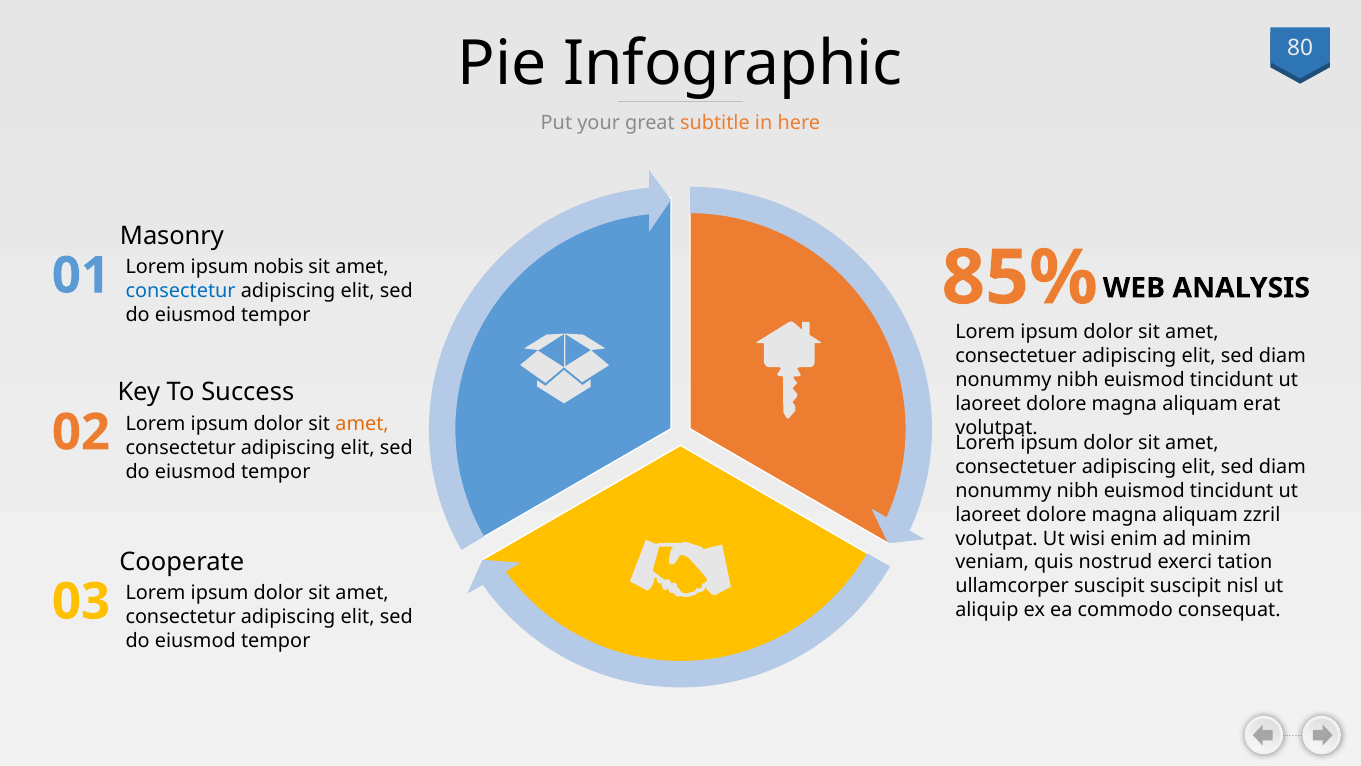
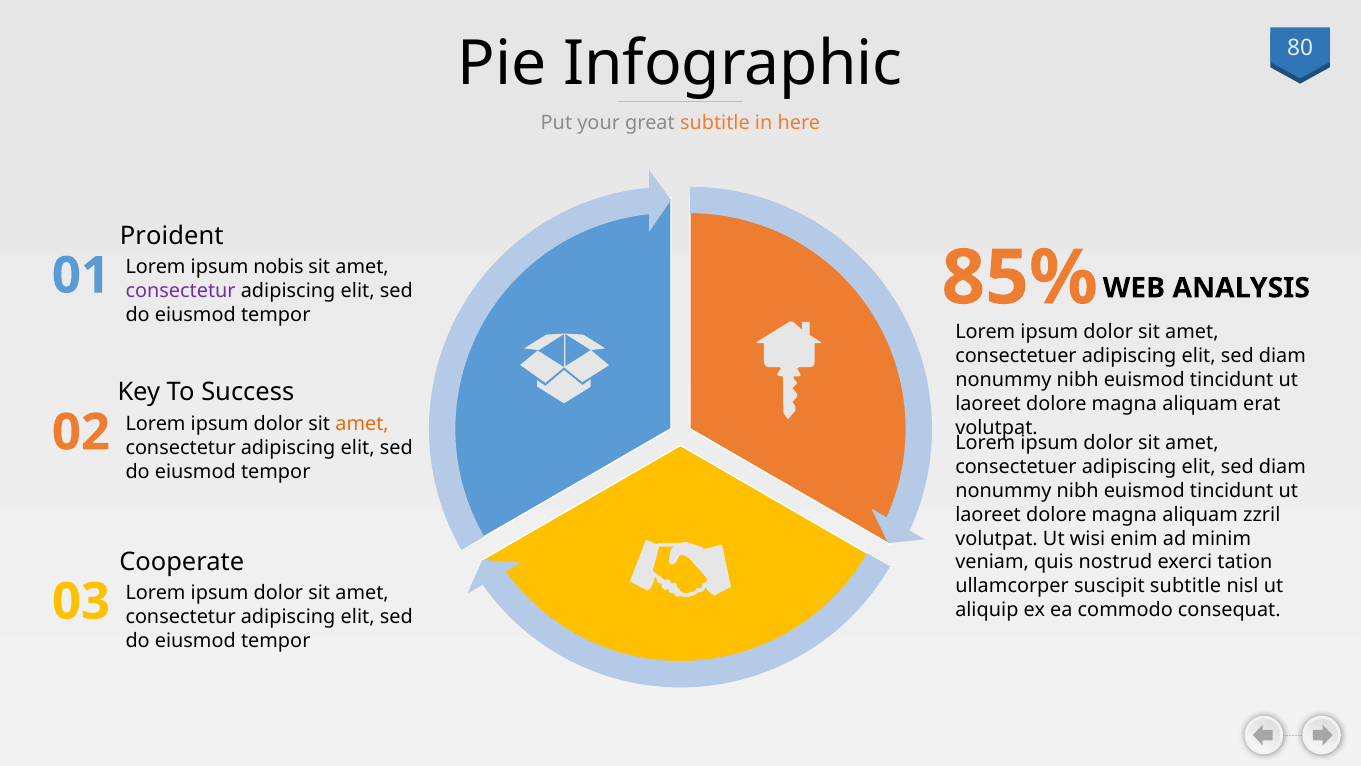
Masonry: Masonry -> Proident
consectetur at (181, 291) colour: blue -> purple
suscipit suscipit: suscipit -> subtitle
